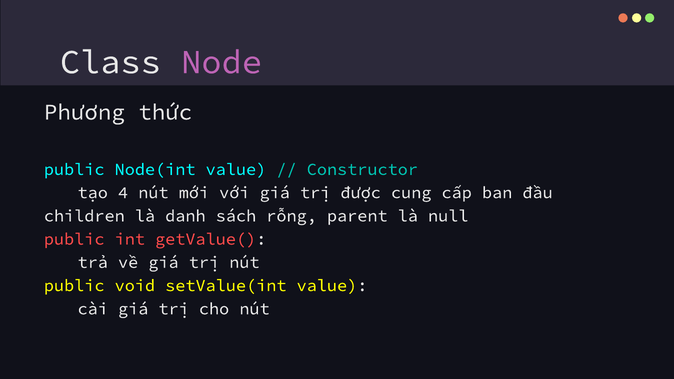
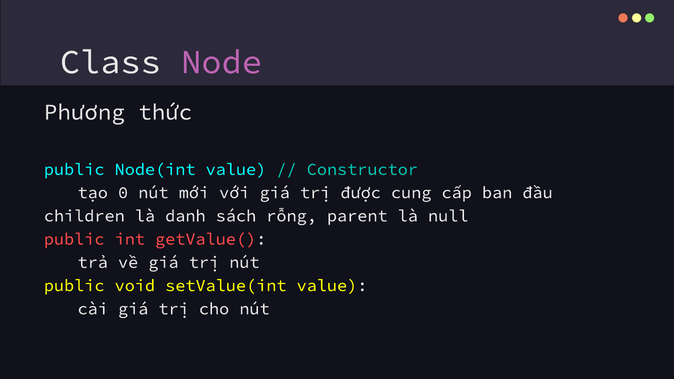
4: 4 -> 0
